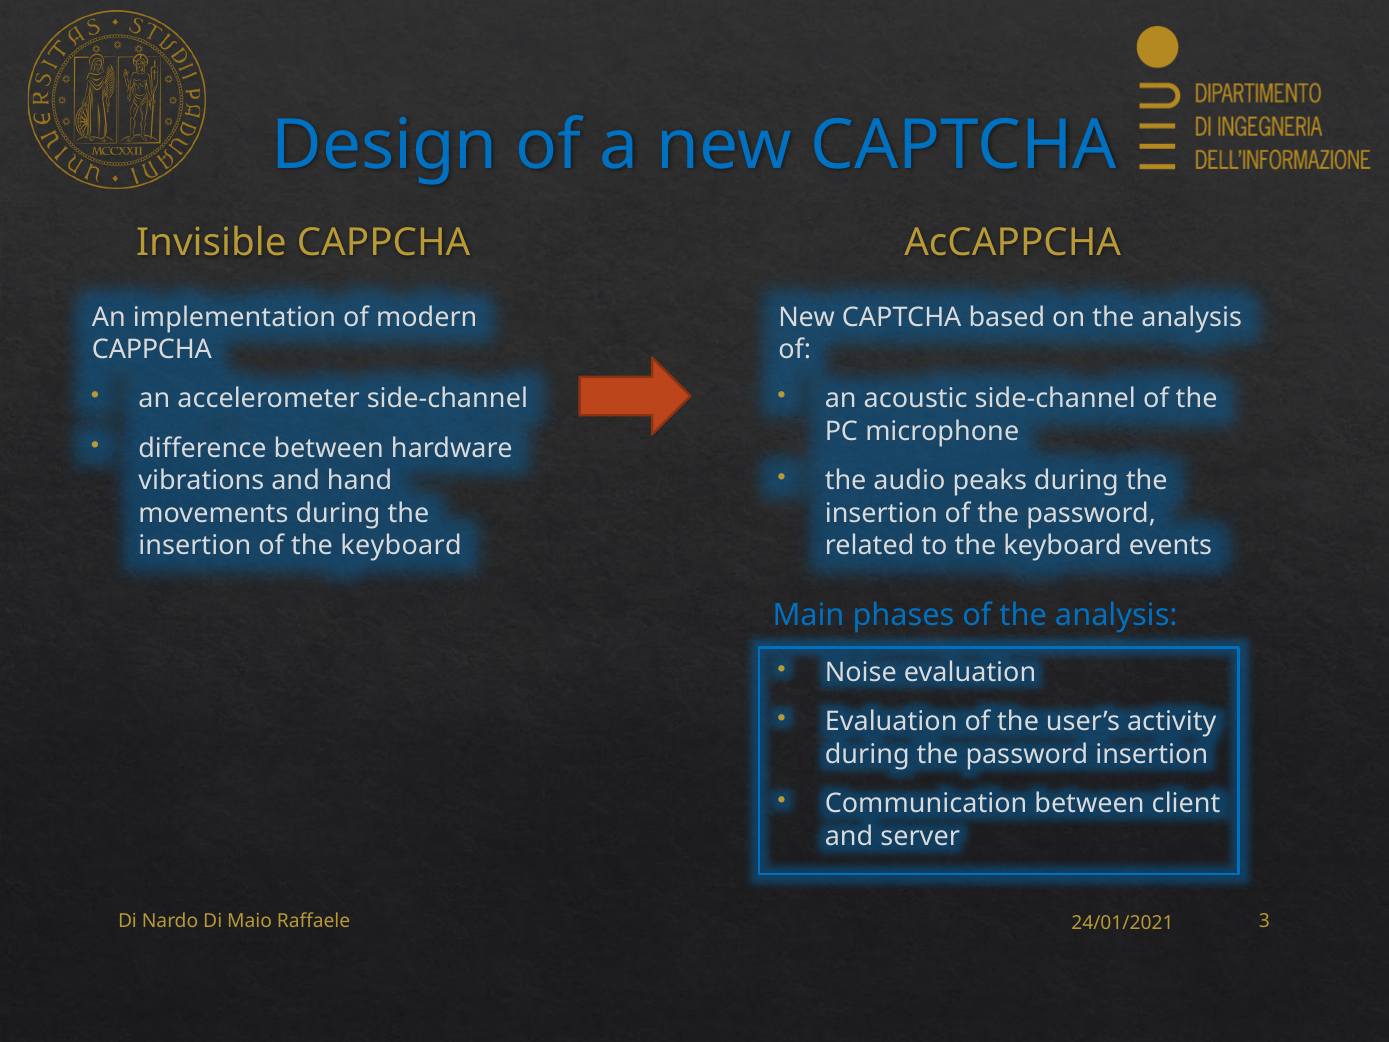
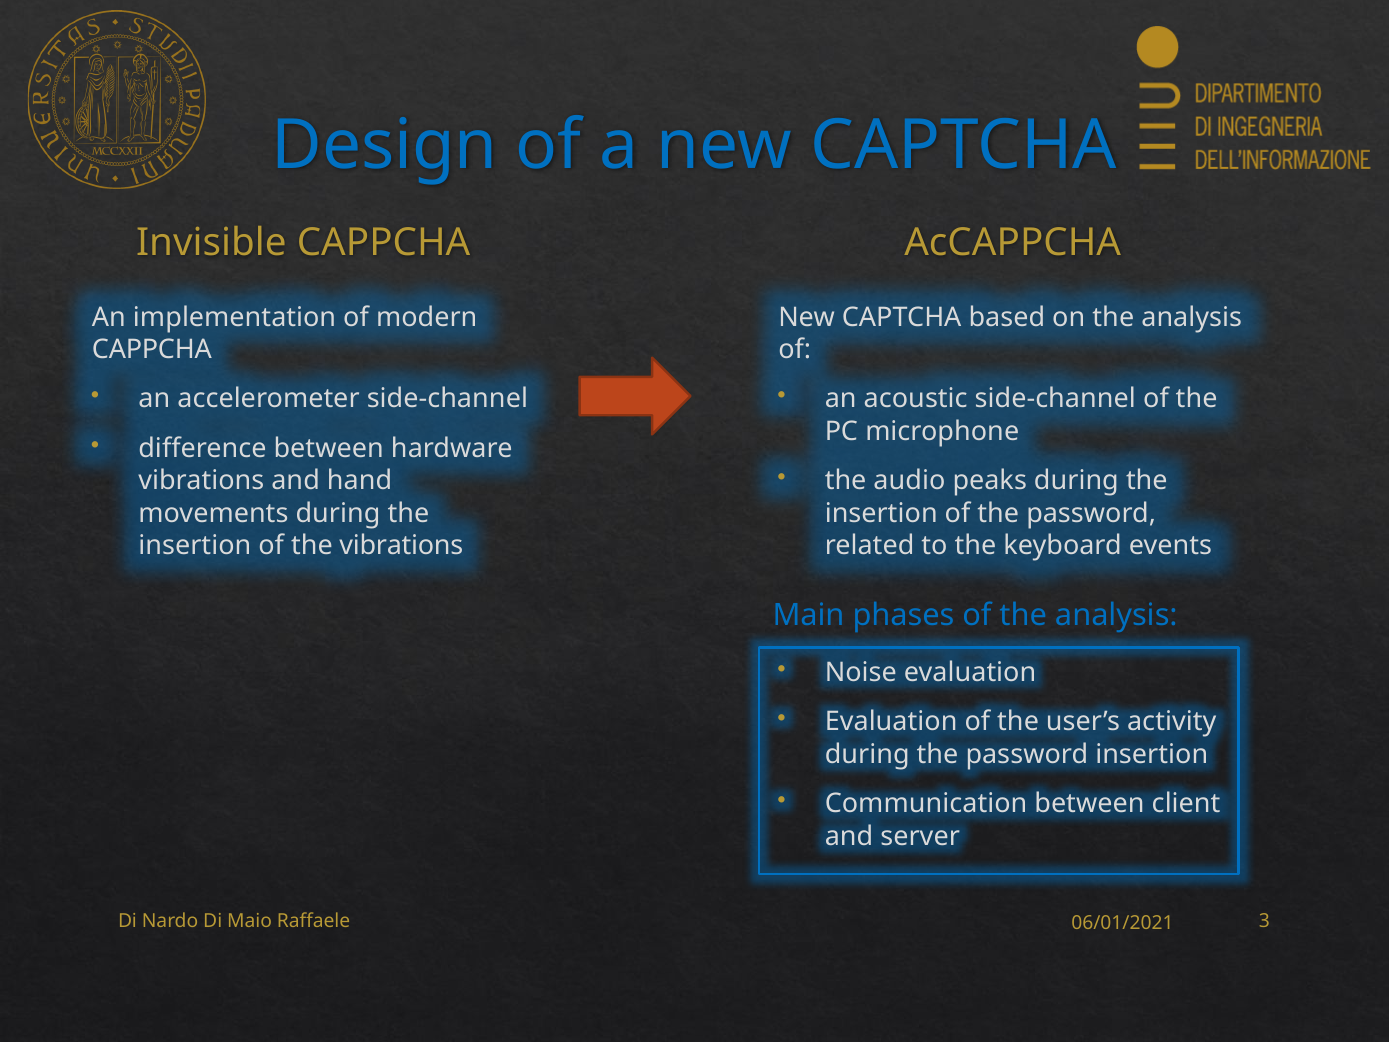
of the keyboard: keyboard -> vibrations
24/01/2021: 24/01/2021 -> 06/01/2021
